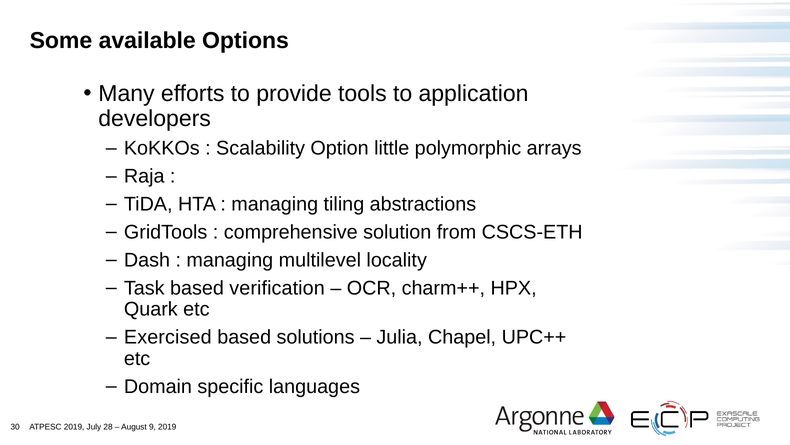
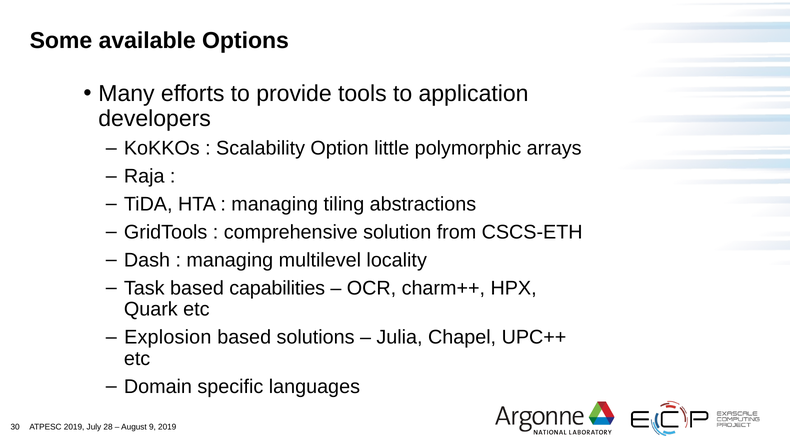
verification: verification -> capabilities
Exercised: Exercised -> Explosion
